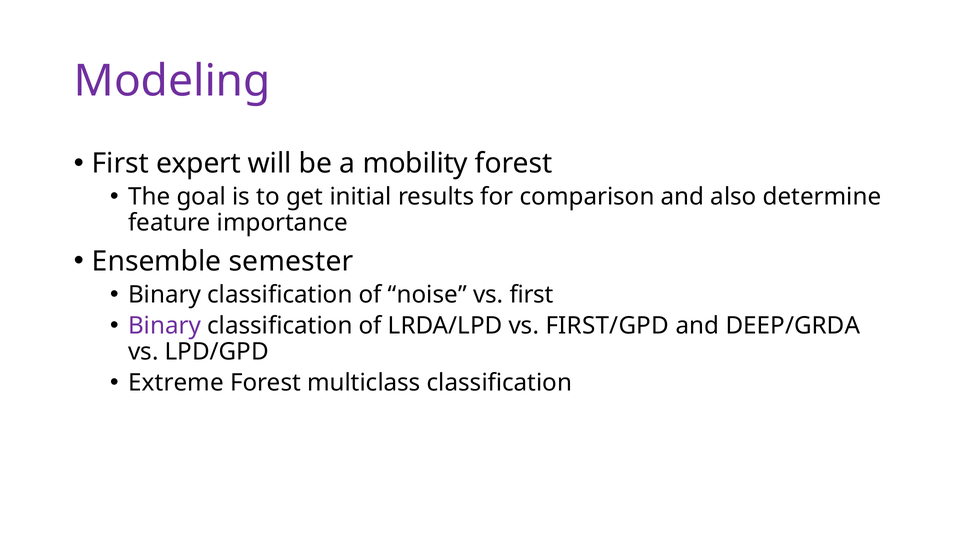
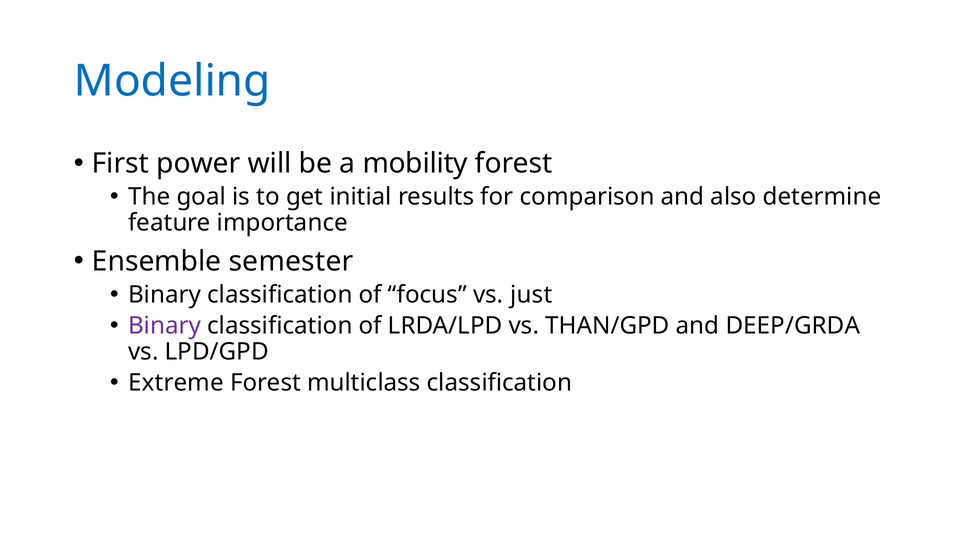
Modeling colour: purple -> blue
expert: expert -> power
noise: noise -> focus
vs first: first -> just
FIRST/GPD: FIRST/GPD -> THAN/GPD
